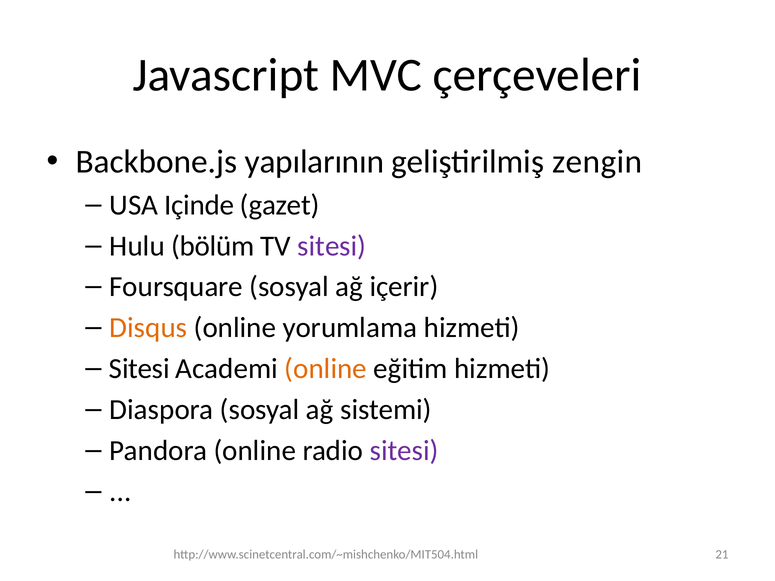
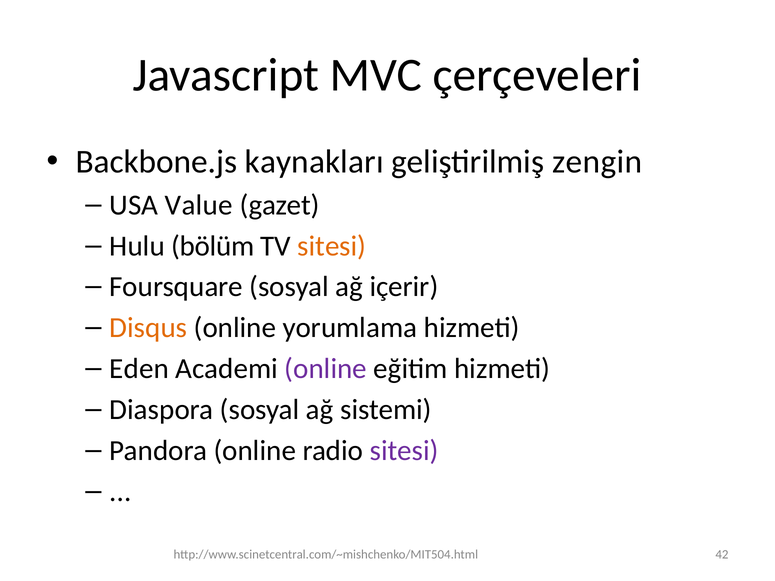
yapılarının: yapılarının -> kaynakları
Içinde: Içinde -> Value
sitesi at (332, 246) colour: purple -> orange
Sitesi at (139, 369): Sitesi -> Eden
online at (326, 369) colour: orange -> purple
21: 21 -> 42
